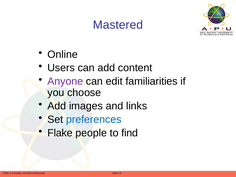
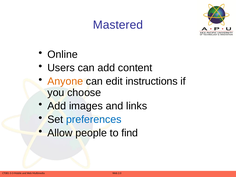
Anyone colour: purple -> orange
familiarities: familiarities -> instructions
Flake: Flake -> Allow
